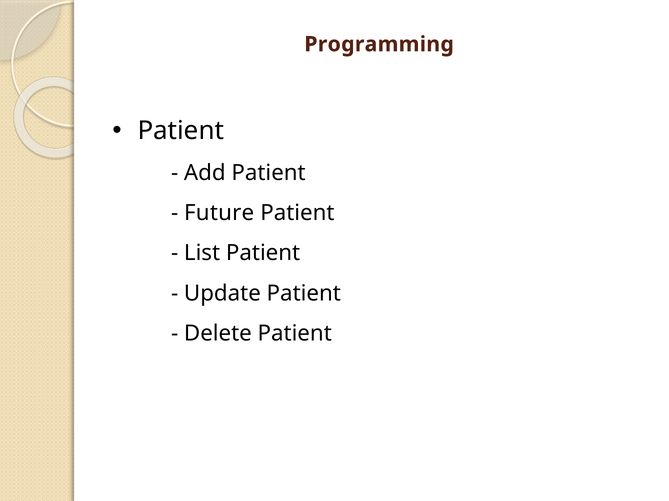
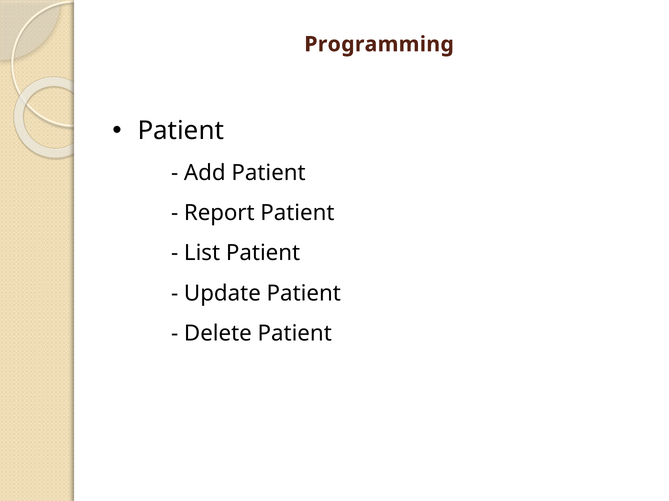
Future: Future -> Report
